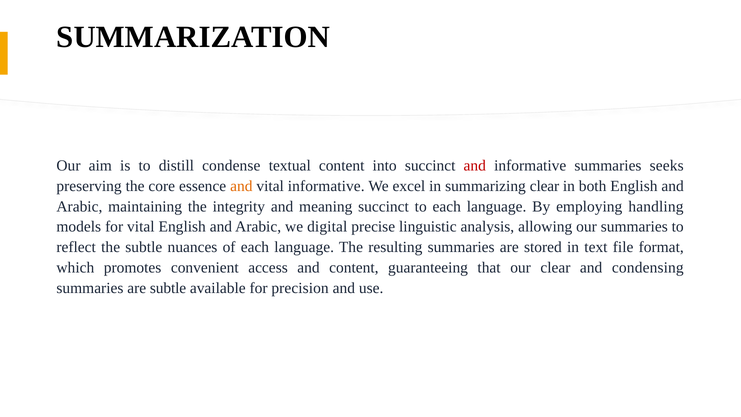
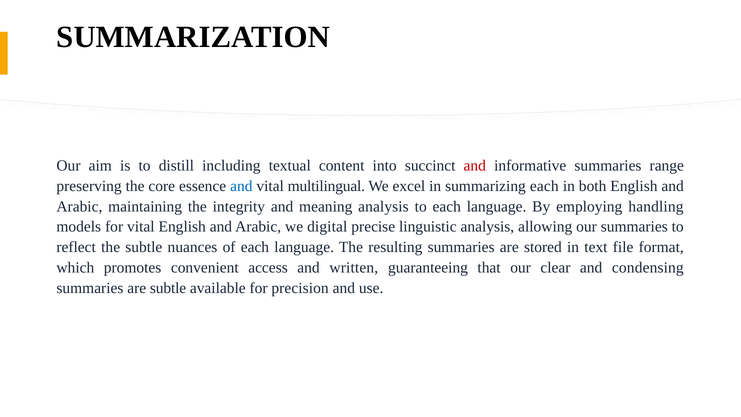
condense: condense -> including
seeks: seeks -> range
and at (241, 186) colour: orange -> blue
vital informative: informative -> multilingual
summarizing clear: clear -> each
meaning succinct: succinct -> analysis
and content: content -> written
